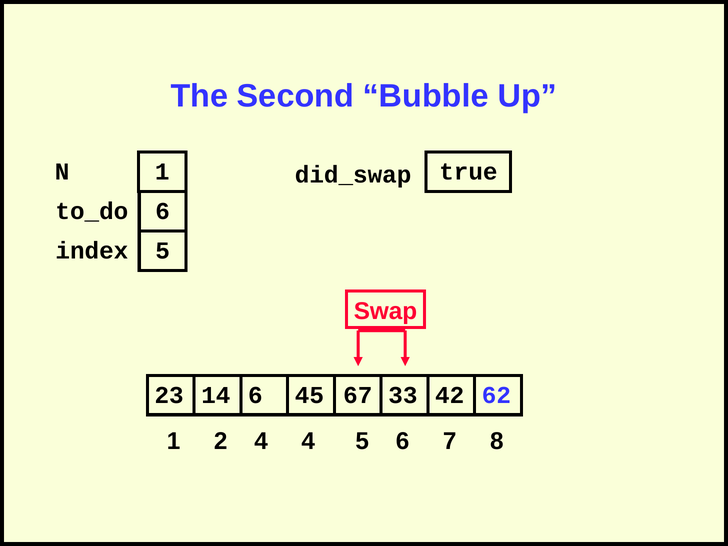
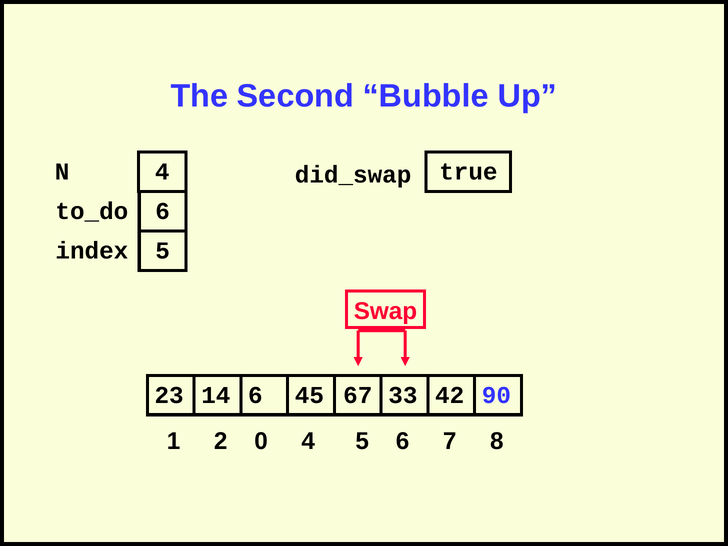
N 1: 1 -> 4
62: 62 -> 90
2 4: 4 -> 0
